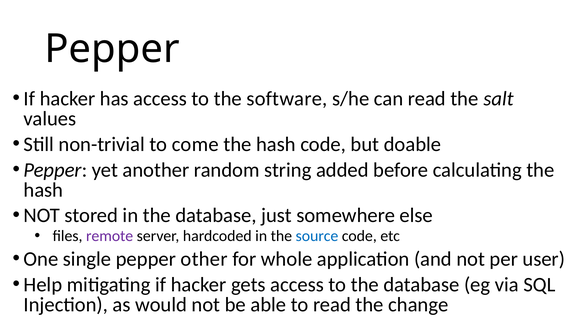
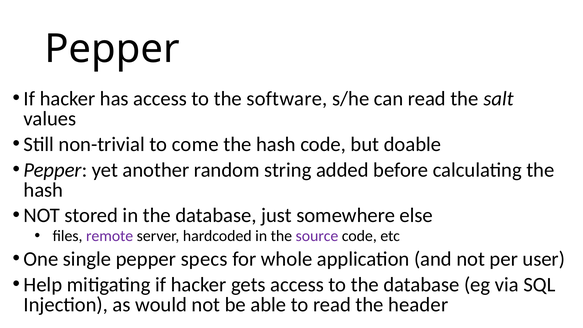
source colour: blue -> purple
other: other -> specs
change: change -> header
